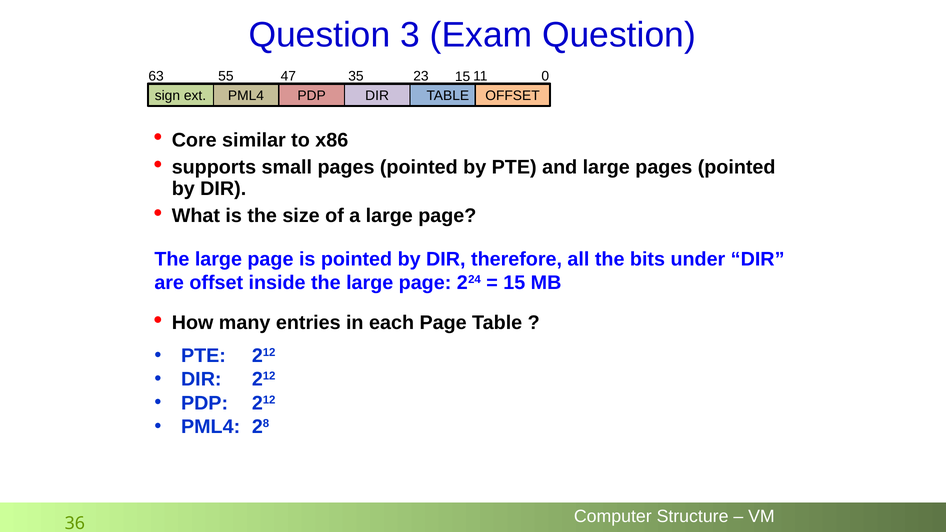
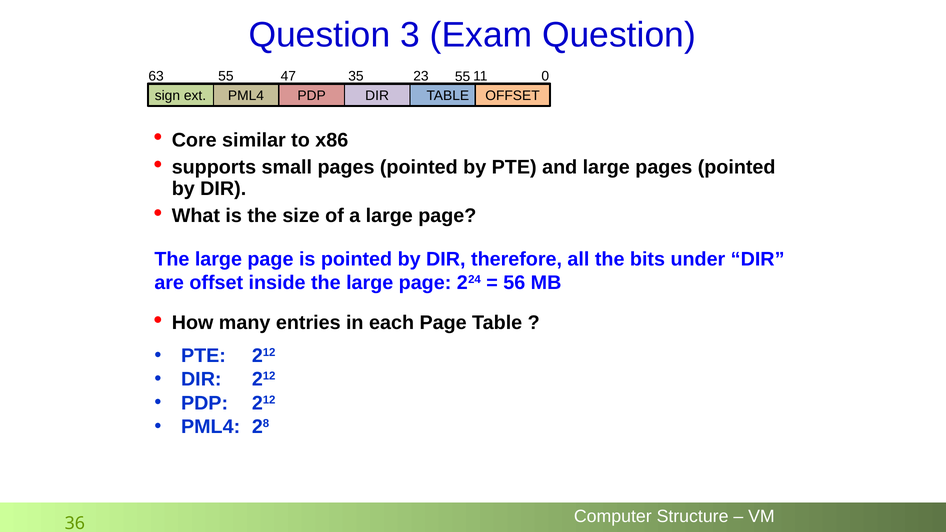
23 15: 15 -> 55
15 at (514, 283): 15 -> 56
